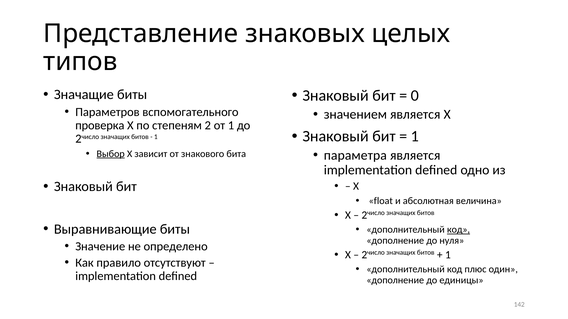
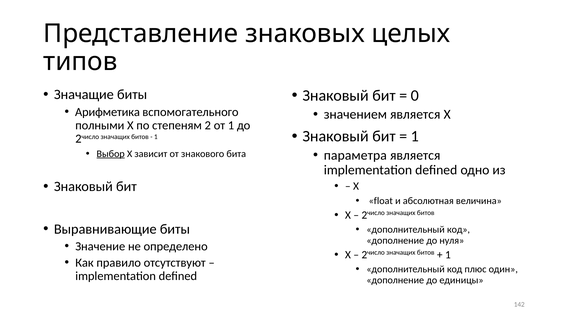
Параметров: Параметров -> Арифметика
проверка: проверка -> полными
код at (459, 230) underline: present -> none
